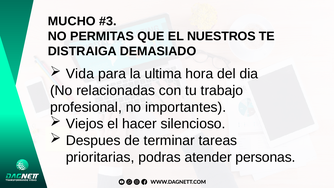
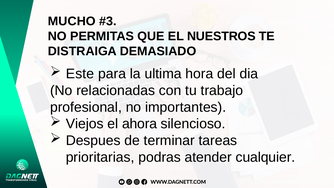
Vida: Vida -> Este
hacer: hacer -> ahora
personas: personas -> cualquier
